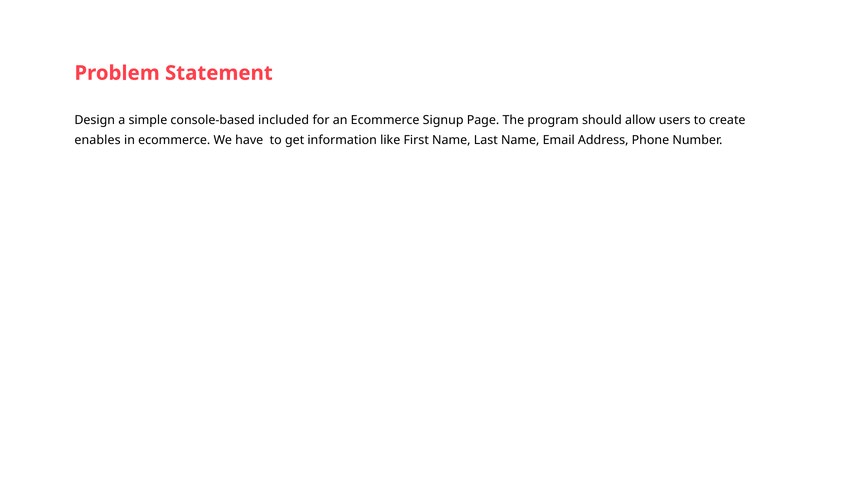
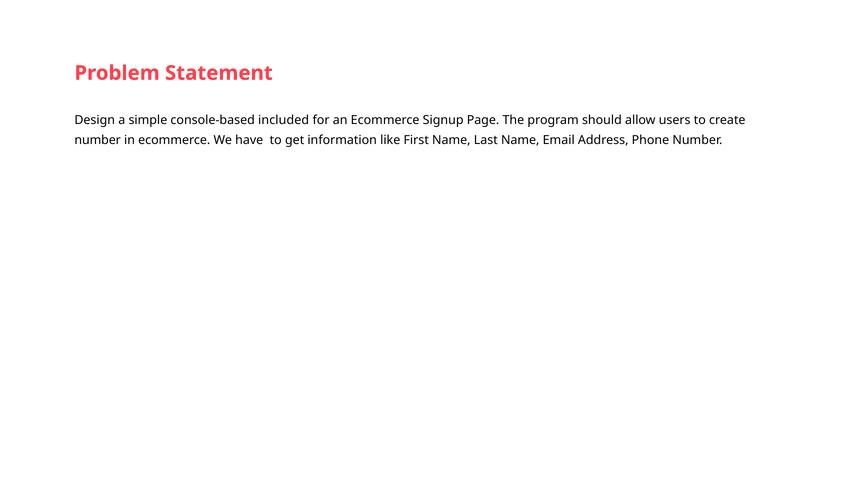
enables at (98, 140): enables -> number
